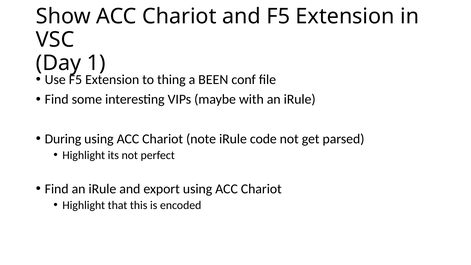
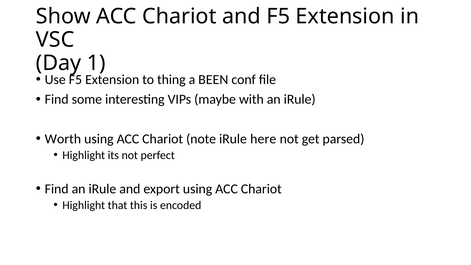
During: During -> Worth
code: code -> here
